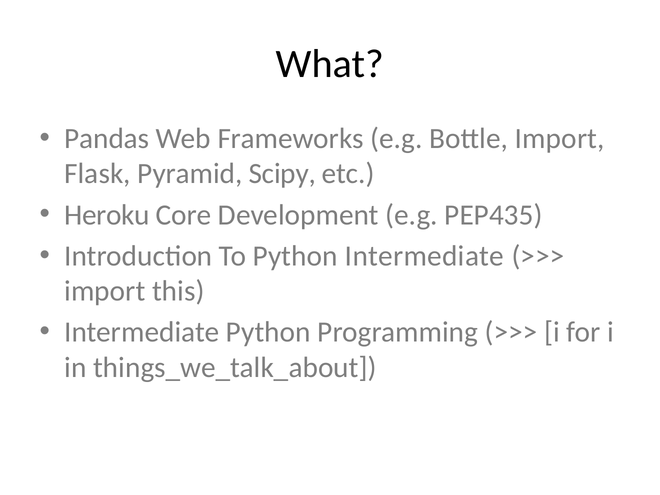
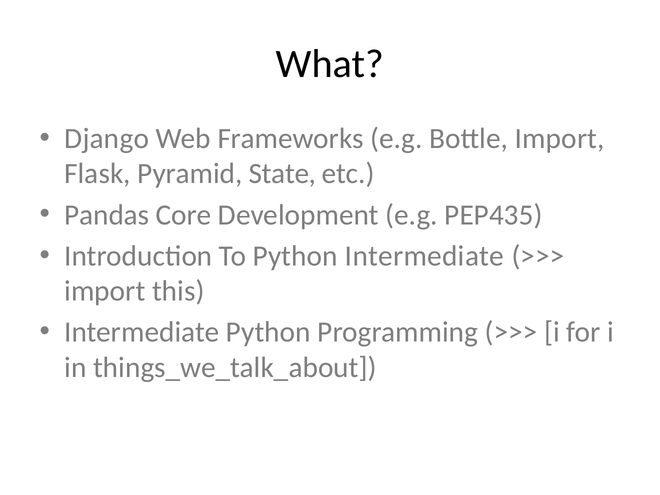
Pandas: Pandas -> Django
Scipy: Scipy -> State
Heroku: Heroku -> Pandas
